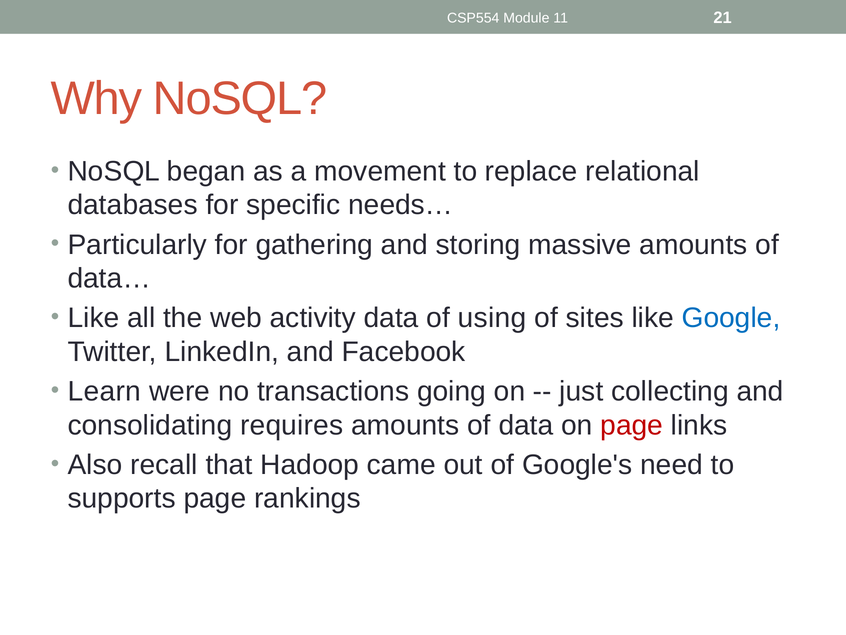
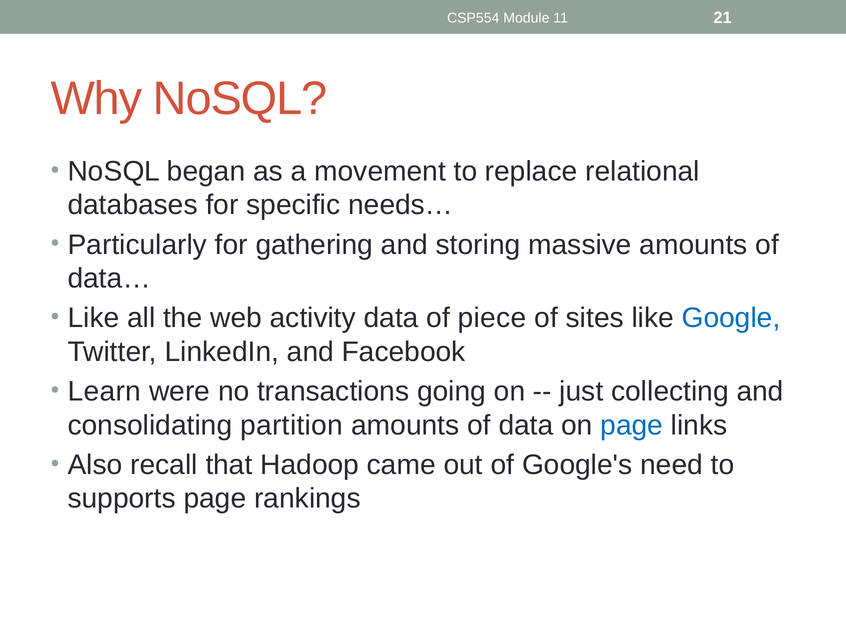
using: using -> piece
requires: requires -> partition
page at (632, 425) colour: red -> blue
